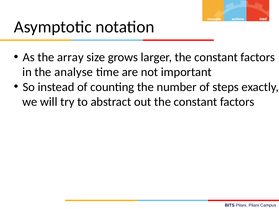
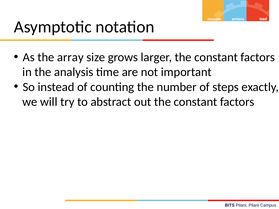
analyse: analyse -> analysis
